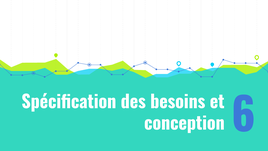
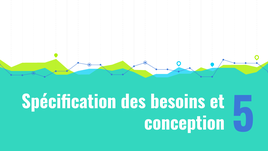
6: 6 -> 5
